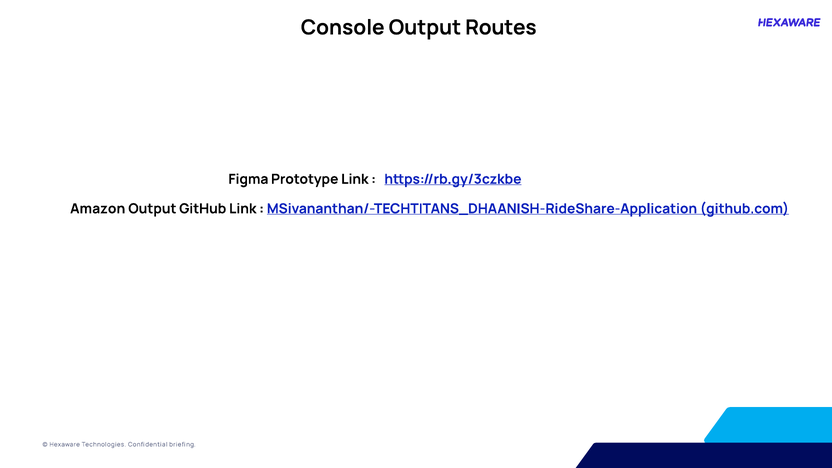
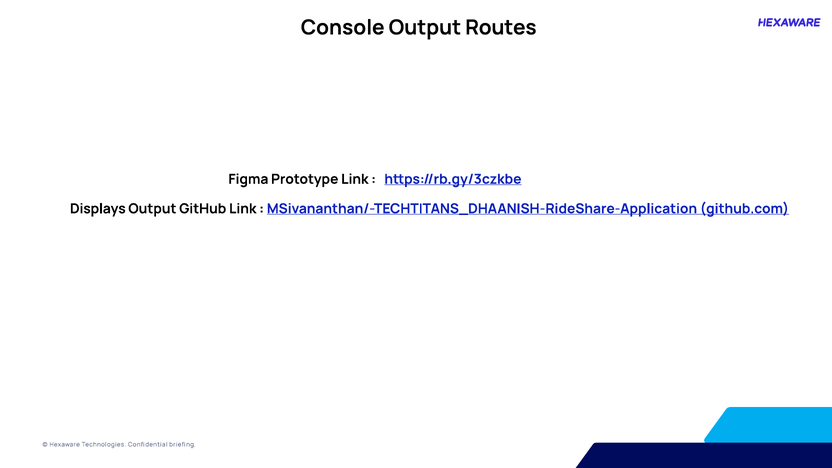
Amazon: Amazon -> Displays
